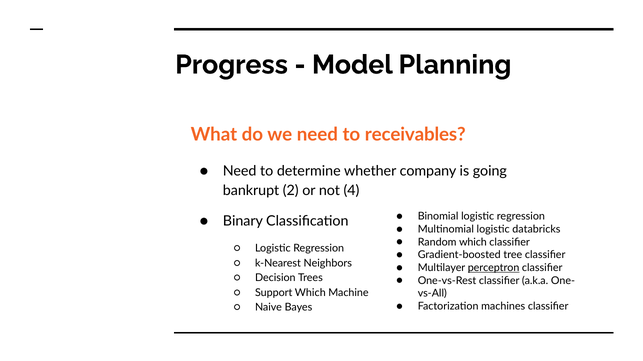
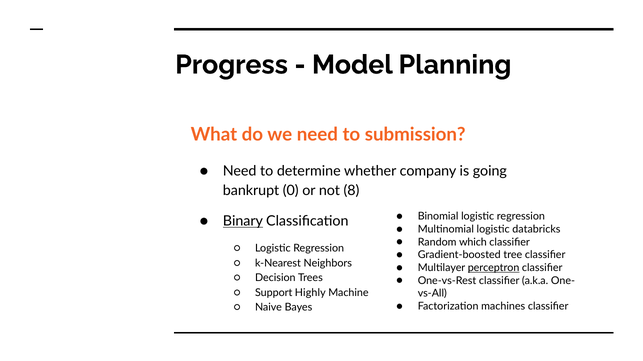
receivables: receivables -> submission
2: 2 -> 0
4: 4 -> 8
Binary underline: none -> present
Support Which: Which -> Highly
